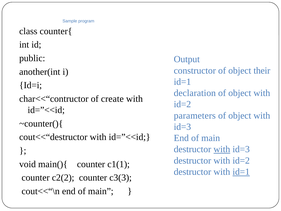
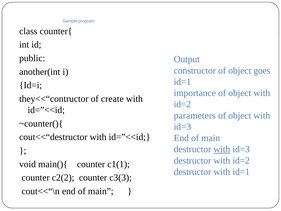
their: their -> goes
declaration: declaration -> importance
char<<“contructor: char<<“contructor -> they<<“contructor
id=1 at (241, 172) underline: present -> none
